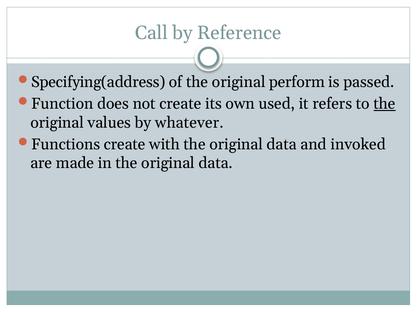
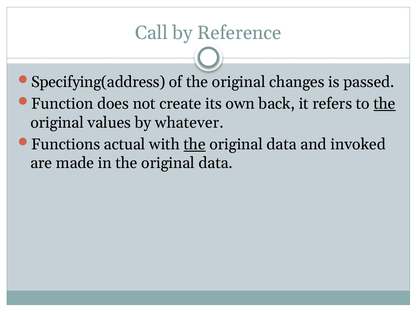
perform: perform -> changes
used: used -> back
Functions create: create -> actual
the at (195, 145) underline: none -> present
